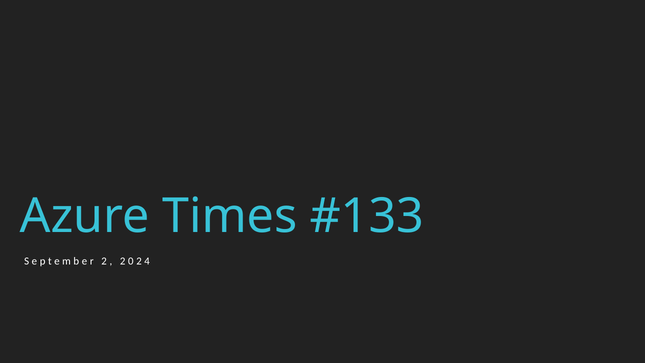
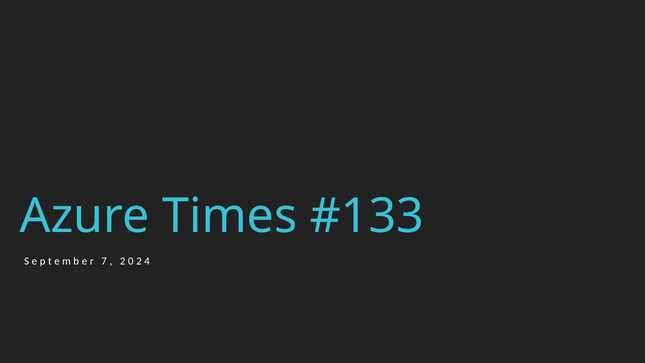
2 at (104, 261): 2 -> 7
